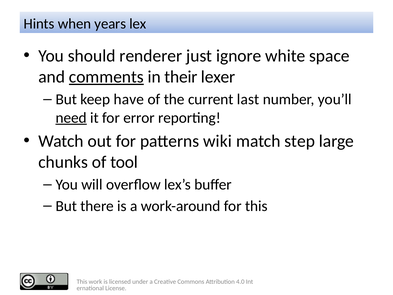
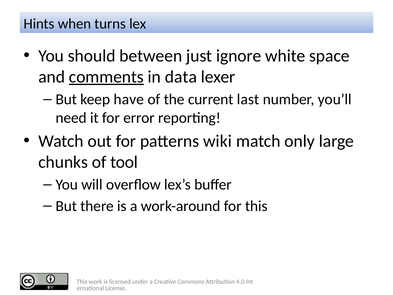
years: years -> turns
renderer: renderer -> between
their: their -> data
need underline: present -> none
step: step -> only
